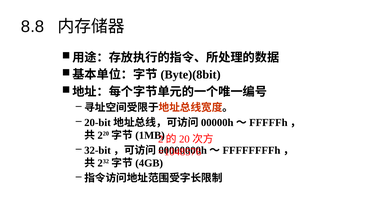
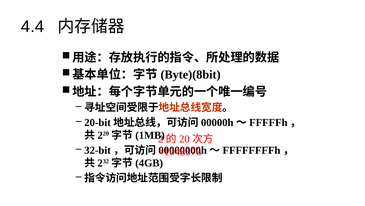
8.8: 8.8 -> 4.4
